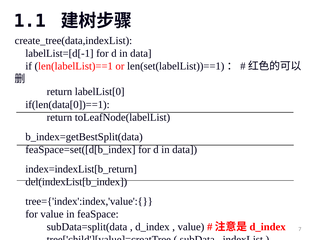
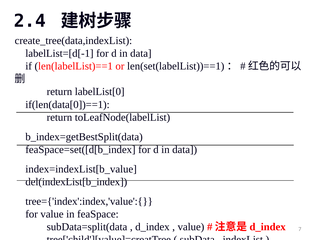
1.1: 1.1 -> 2.4
index=indexList[b_return: index=indexList[b_return -> index=indexList[b_value
